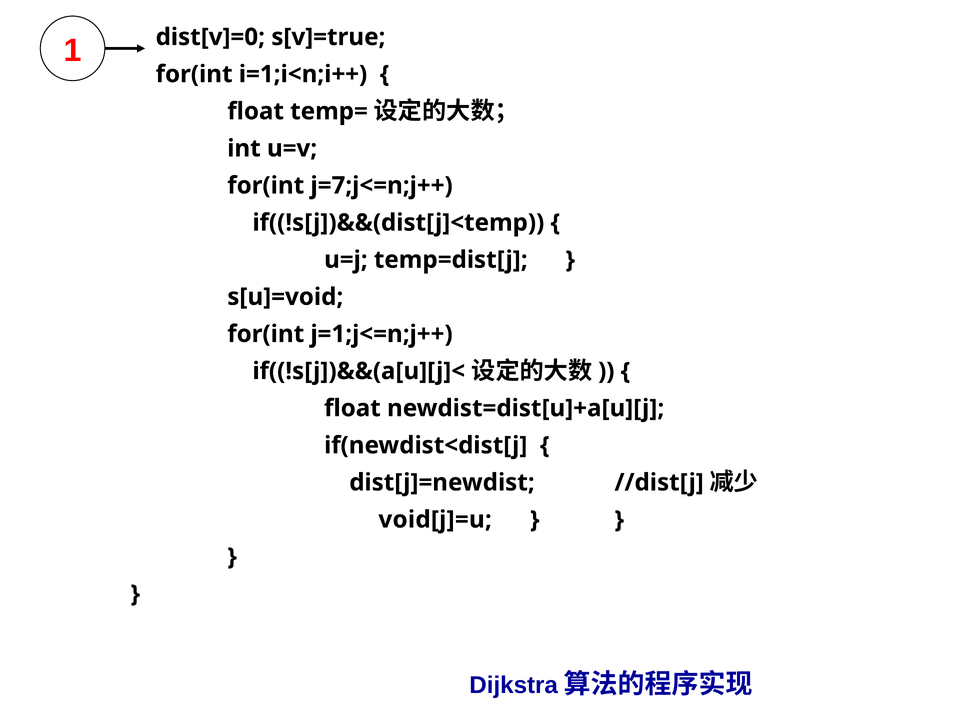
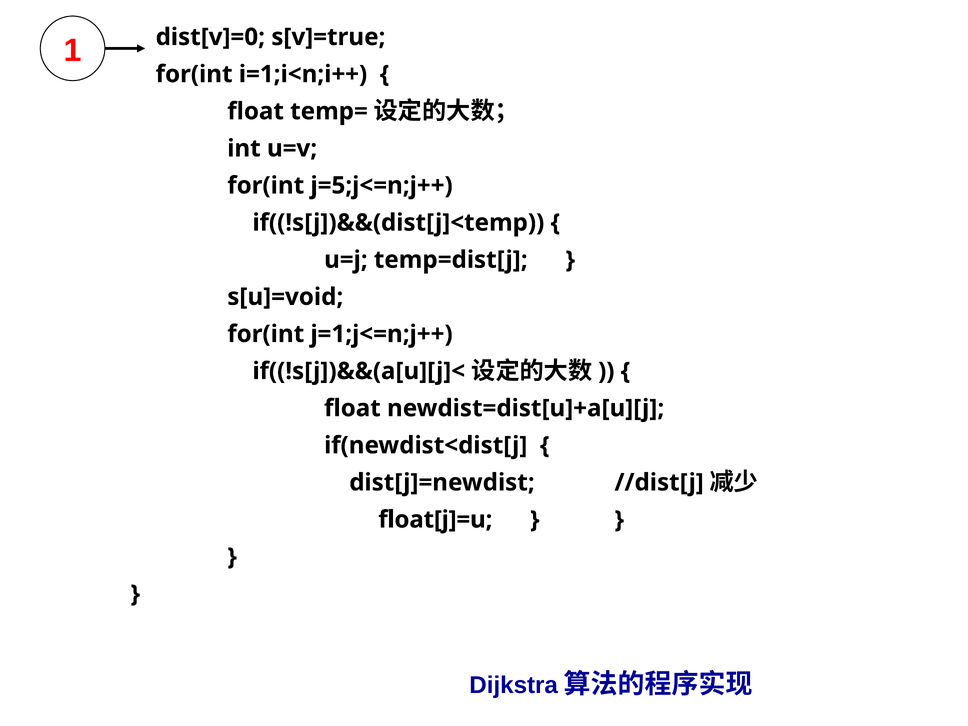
j=7;j<=n;j++: j=7;j<=n;j++ -> j=5;j<=n;j++
void[j]=u: void[j]=u -> float[j]=u
